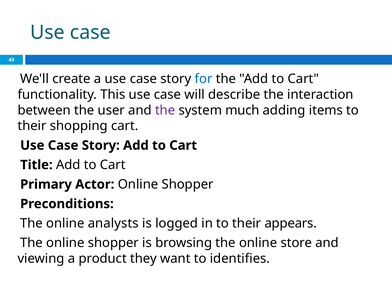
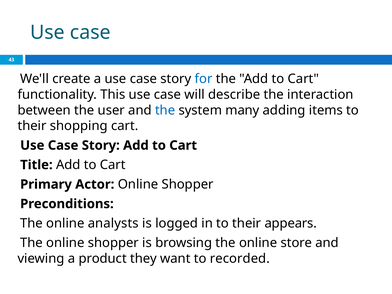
the at (165, 110) colour: purple -> blue
much: much -> many
identifies: identifies -> recorded
